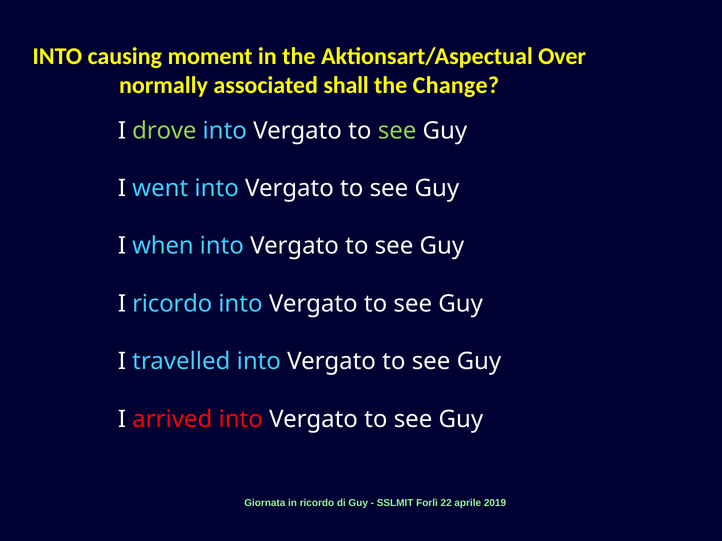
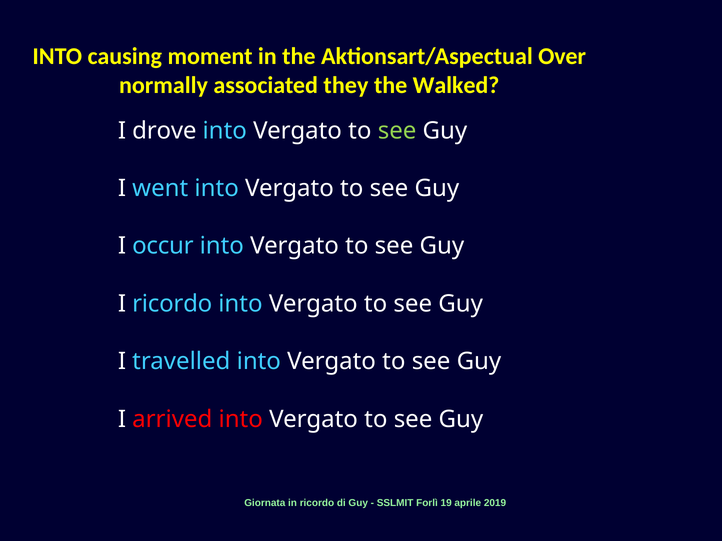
shall: shall -> they
Change: Change -> Walked
drove colour: light green -> white
when: when -> occur
22: 22 -> 19
